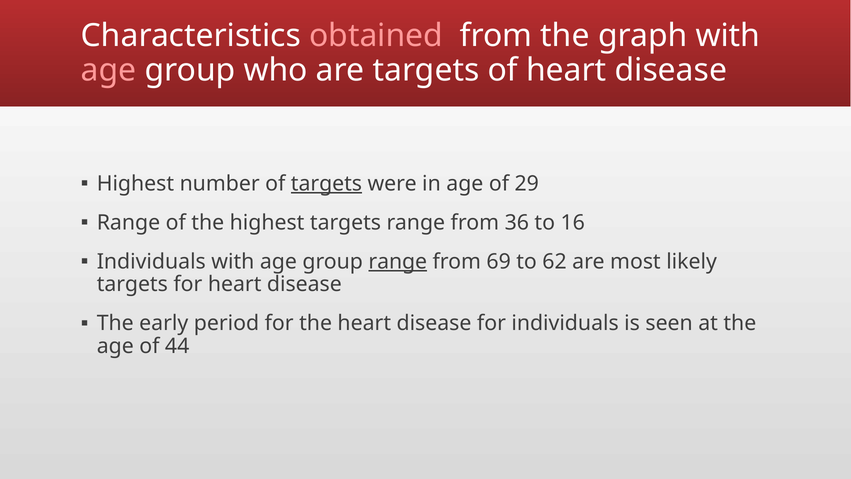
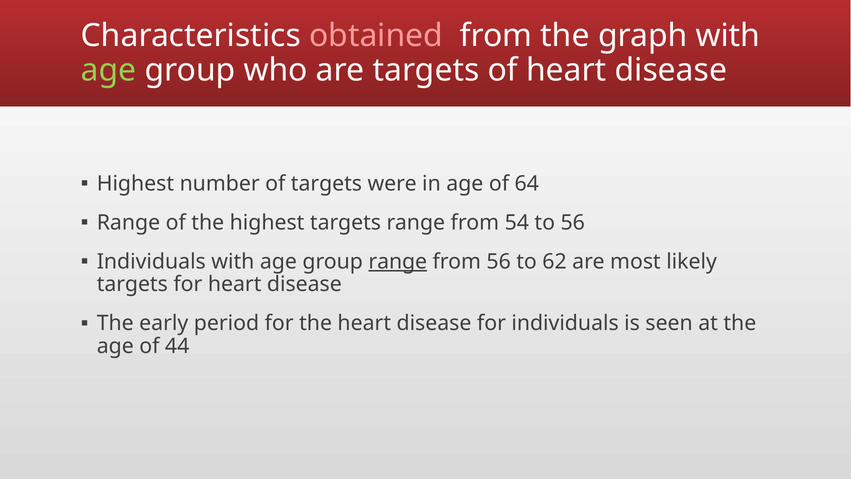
age at (109, 70) colour: pink -> light green
targets at (326, 183) underline: present -> none
29: 29 -> 64
36: 36 -> 54
to 16: 16 -> 56
from 69: 69 -> 56
